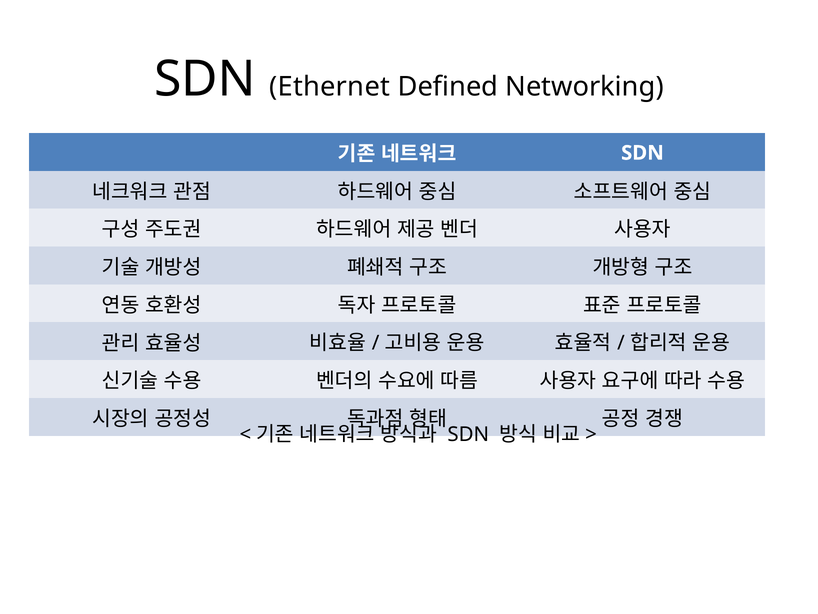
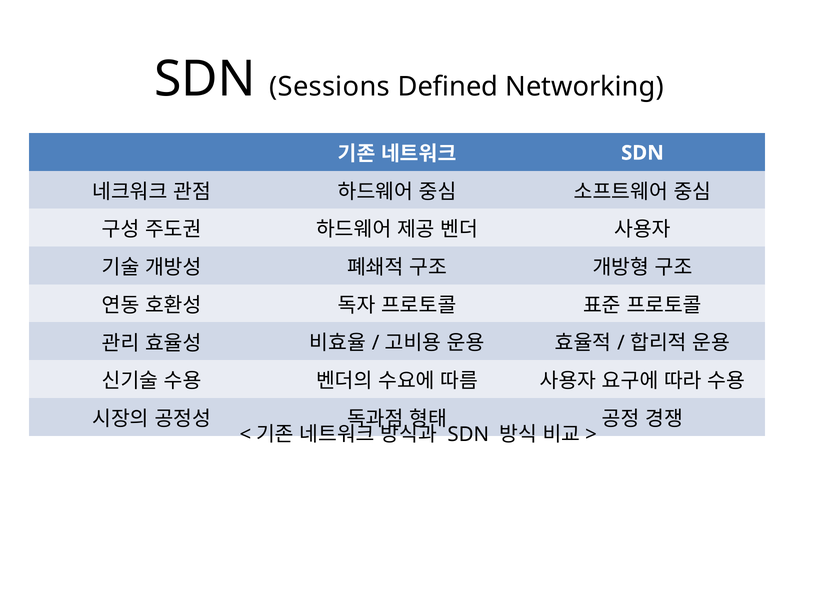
Ethernet: Ethernet -> Sessions
